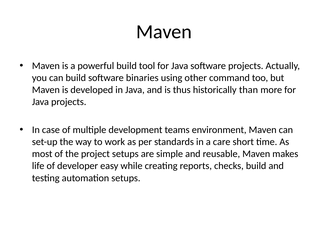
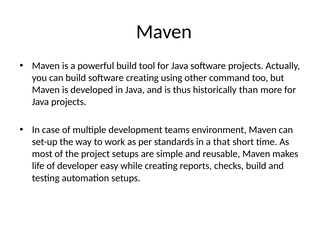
software binaries: binaries -> creating
care: care -> that
